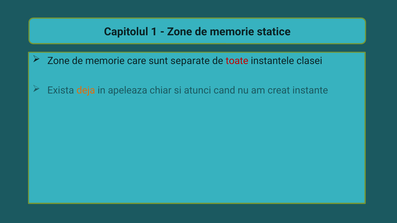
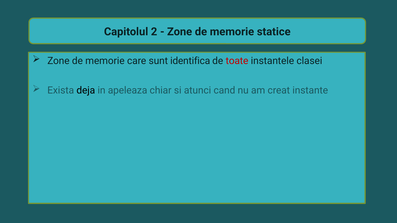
1: 1 -> 2
separate: separate -> identifica
deja colour: orange -> black
